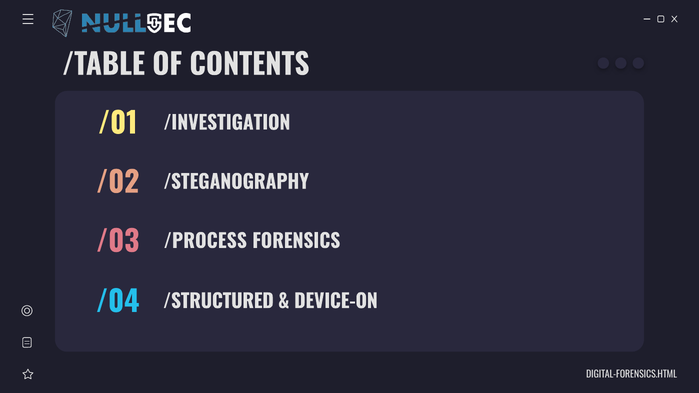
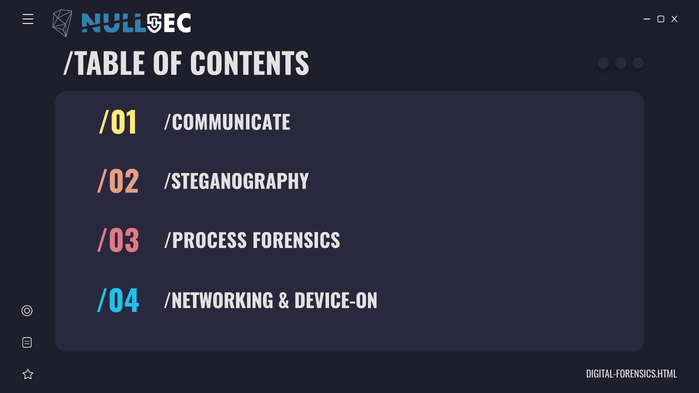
/INVESTIGATION: /INVESTIGATION -> /COMMUNICATE
/STRUCTURED: /STRUCTURED -> /NETWORKING
